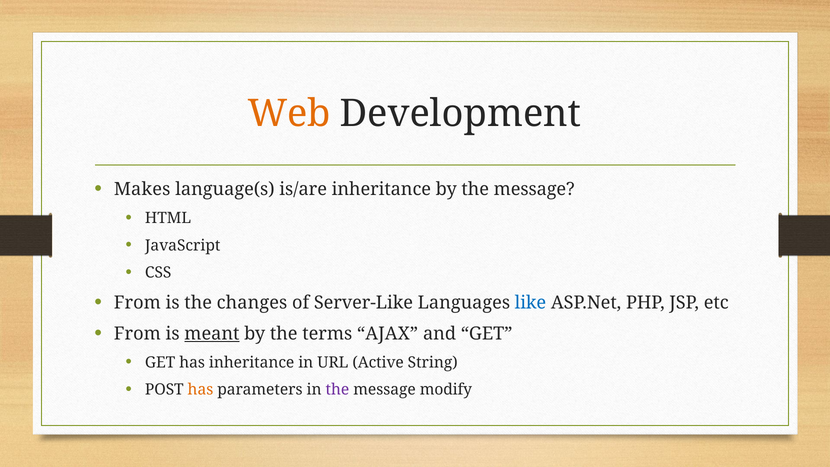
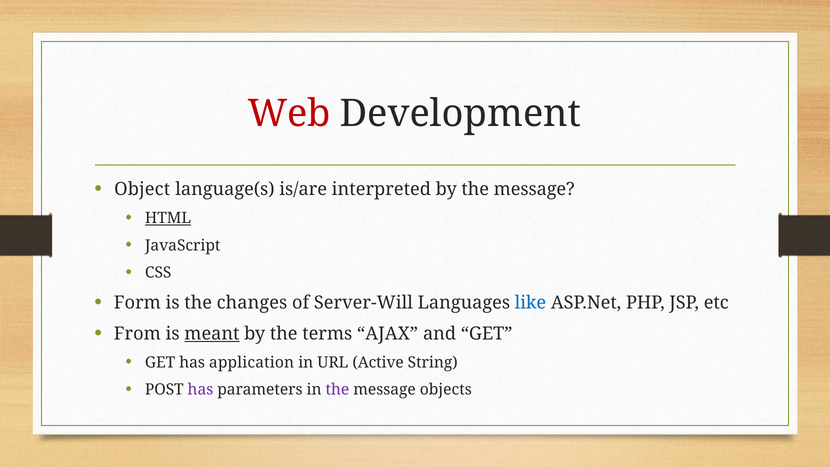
Web colour: orange -> red
Makes: Makes -> Object
is/are inheritance: inheritance -> interpreted
HTML underline: none -> present
From at (137, 302): From -> Form
Server-Like: Server-Like -> Server-Will
has inheritance: inheritance -> application
has at (200, 390) colour: orange -> purple
modify: modify -> objects
